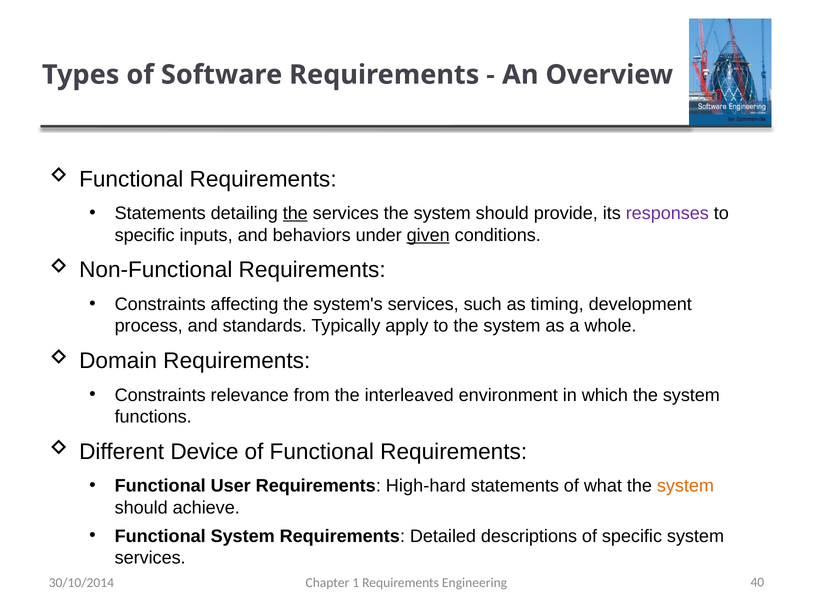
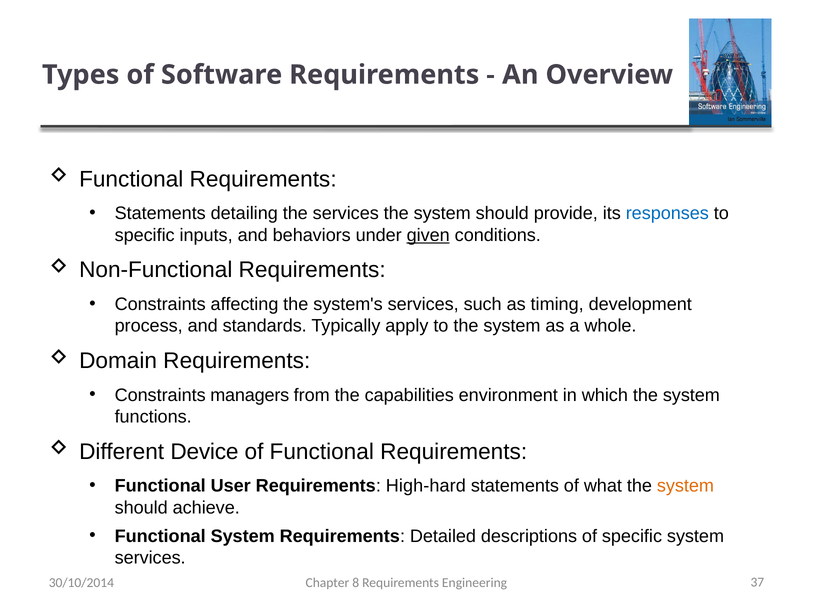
the at (295, 213) underline: present -> none
responses colour: purple -> blue
relevance: relevance -> managers
interleaved: interleaved -> capabilities
1: 1 -> 8
40: 40 -> 37
